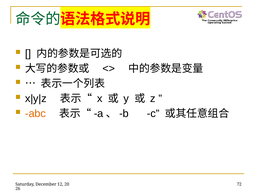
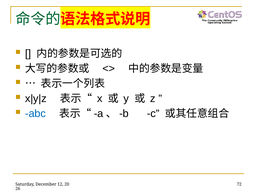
abc colour: orange -> blue
